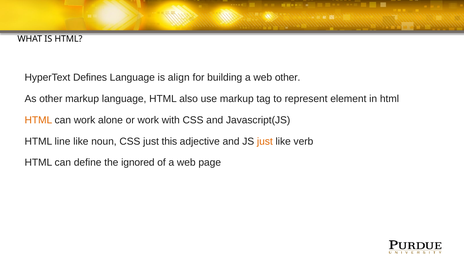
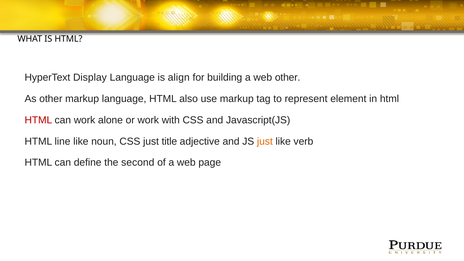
Defines: Defines -> Display
HTML at (38, 120) colour: orange -> red
this: this -> title
ignored: ignored -> second
